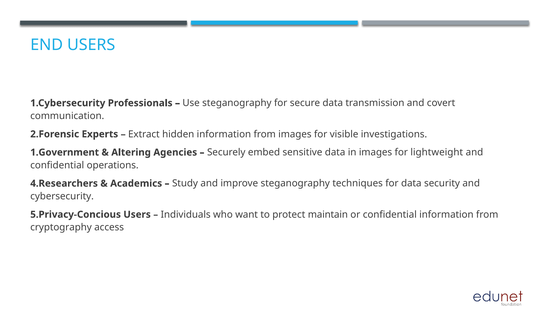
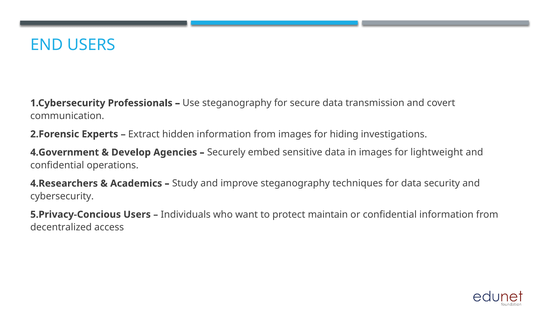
visible: visible -> hiding
1.Government: 1.Government -> 4.Government
Altering: Altering -> Develop
cryptography: cryptography -> decentralized
